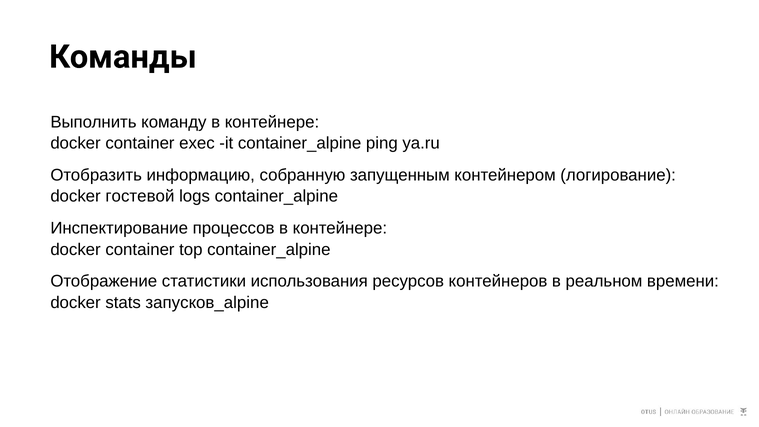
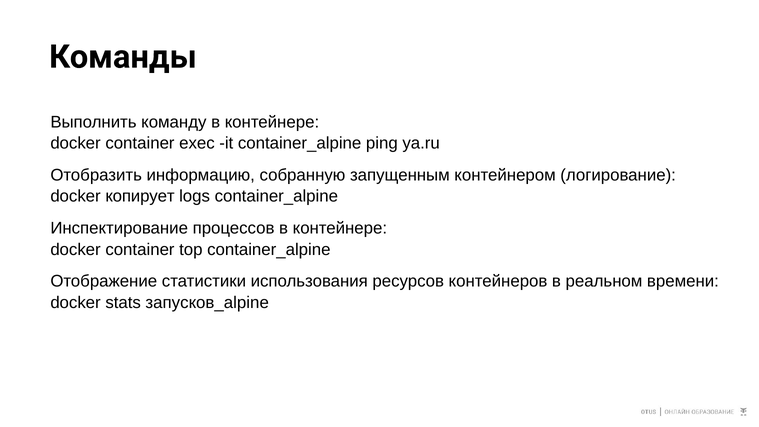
гостевой: гостевой -> копирует
